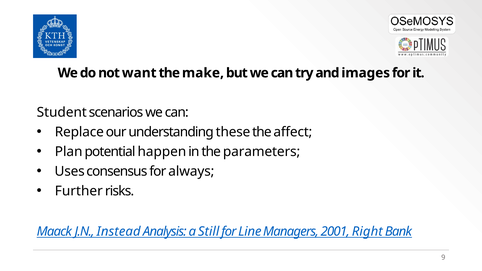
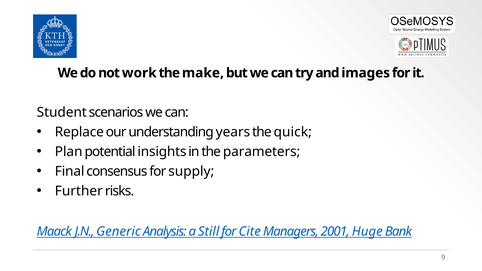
want: want -> work
these: these -> years
affect: affect -> quick
happen: happen -> insights
Uses: Uses -> Final
always: always -> supply
Instead: Instead -> Generic
Line: Line -> Cite
Right: Right -> Huge
